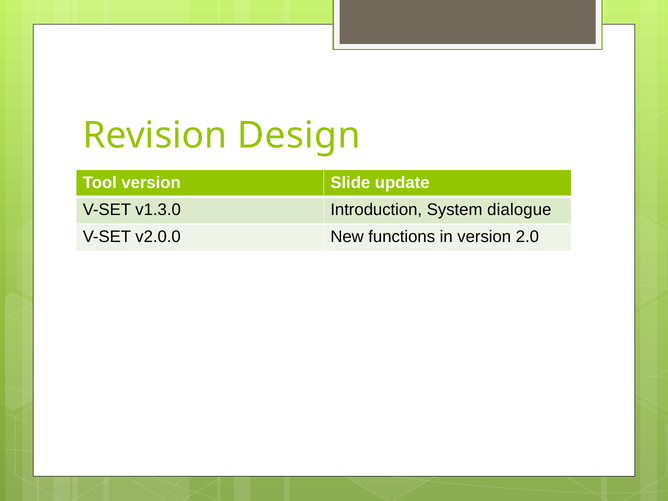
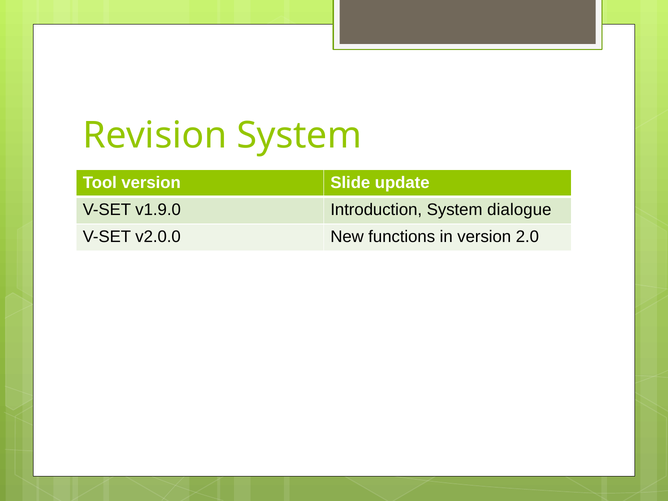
Revision Design: Design -> System
v1.3.0: v1.3.0 -> v1.9.0
